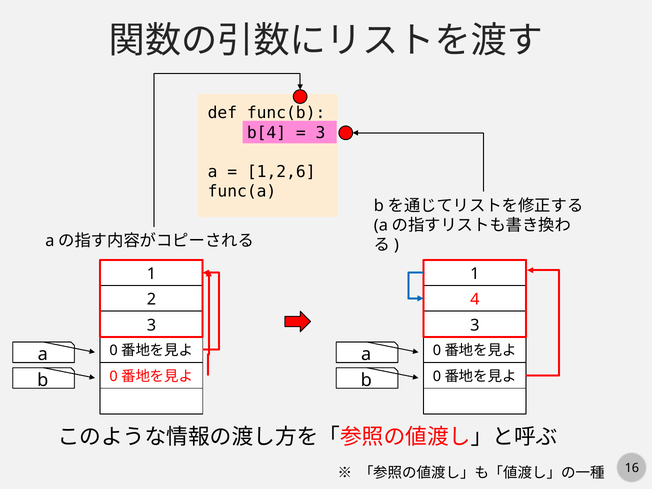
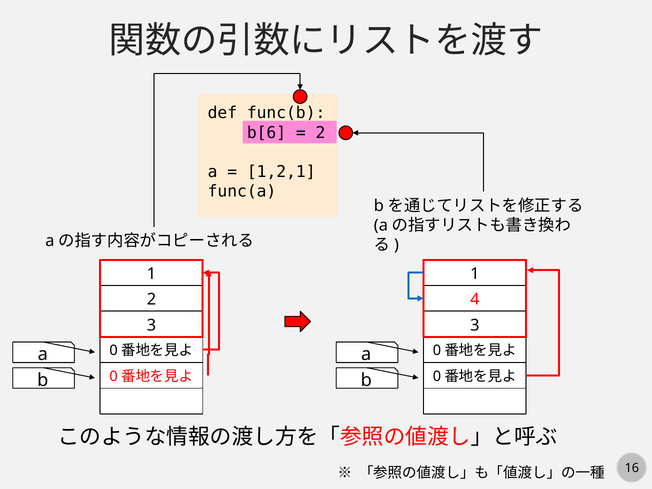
b[4: b[4 -> b[6
3 at (320, 133): 3 -> 2
1,2,6: 1,2,6 -> 1,2,1
